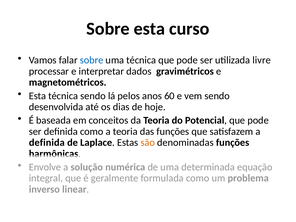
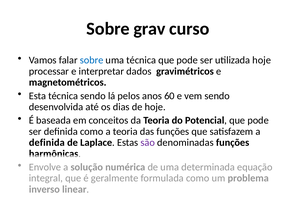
Sobre esta: esta -> grav
utilizada livre: livre -> hoje
são colour: orange -> purple
